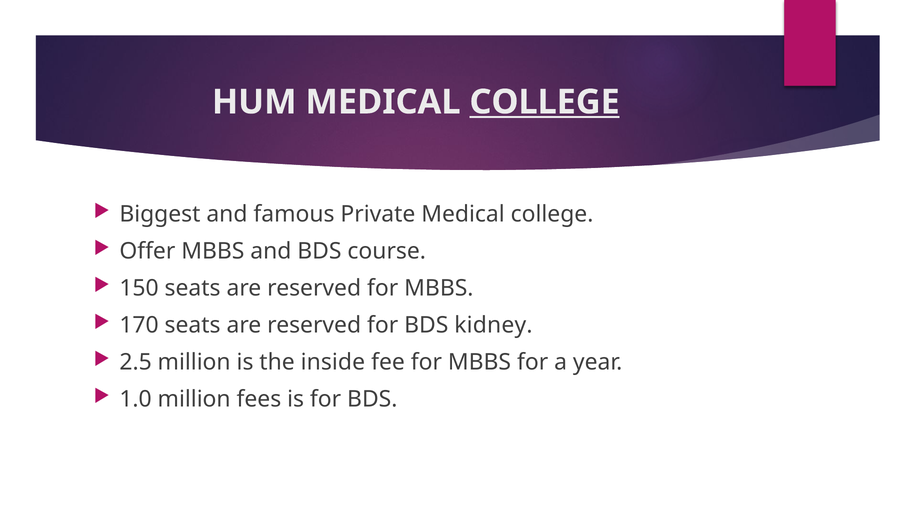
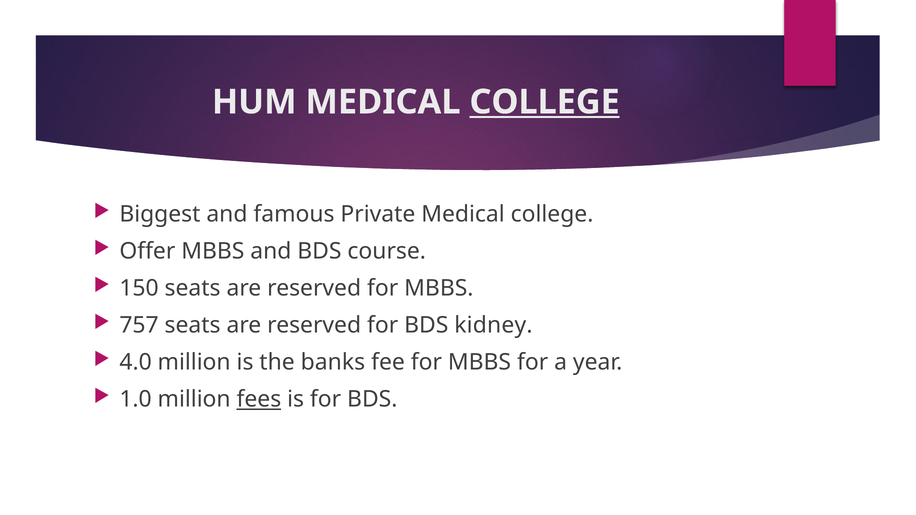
170: 170 -> 757
2.5: 2.5 -> 4.0
inside: inside -> banks
fees underline: none -> present
